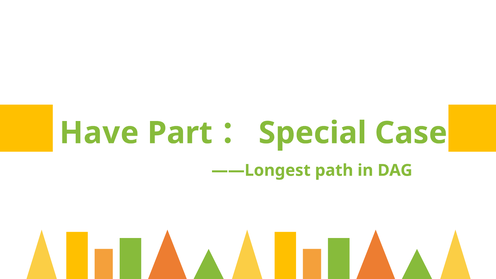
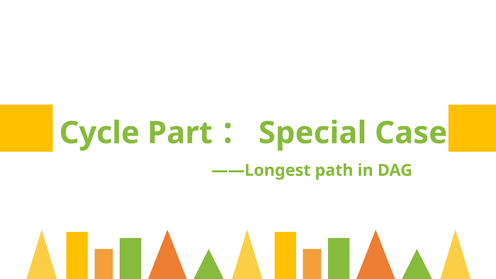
Have: Have -> Cycle
